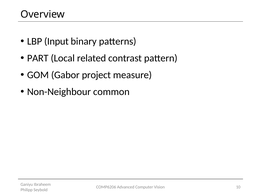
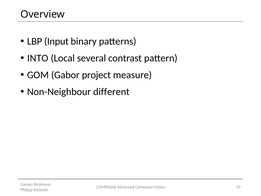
PART: PART -> INTO
related: related -> several
common: common -> different
